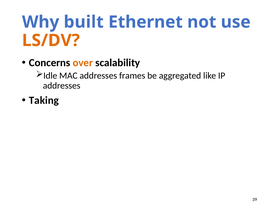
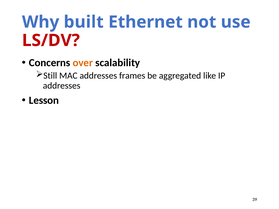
LS/DV colour: orange -> red
Idle: Idle -> Still
Taking: Taking -> Lesson
